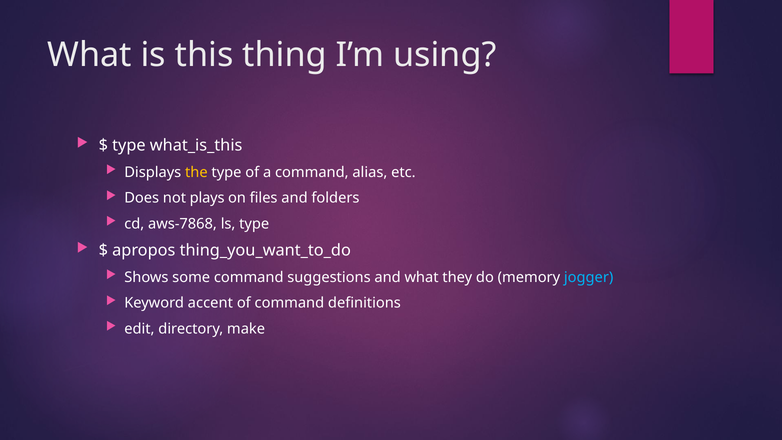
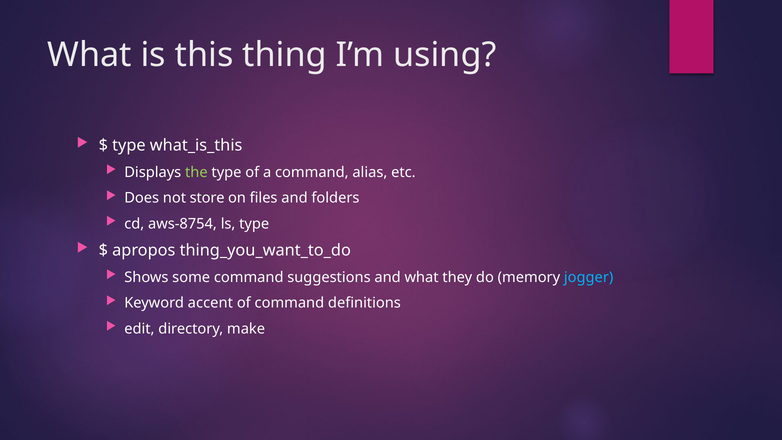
the colour: yellow -> light green
plays: plays -> store
aws-7868: aws-7868 -> aws-8754
